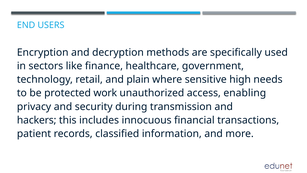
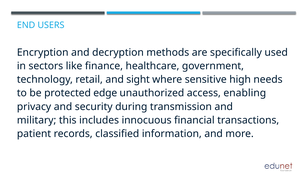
plain: plain -> sight
work: work -> edge
hackers: hackers -> military
